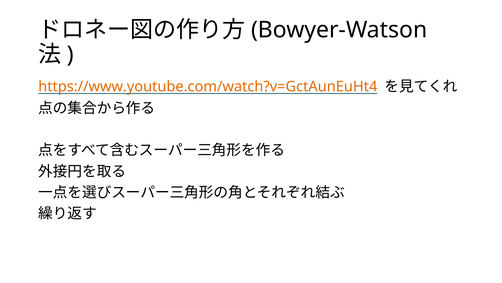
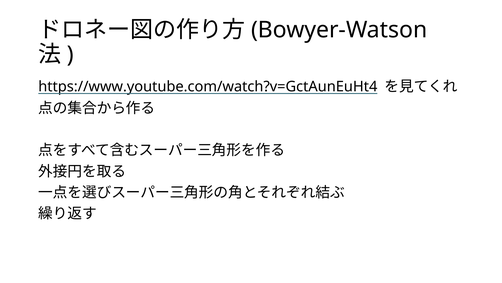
https://www.youtube.com/watch?v=GctAunEuHt4 colour: orange -> black
